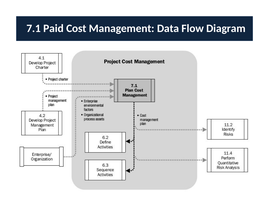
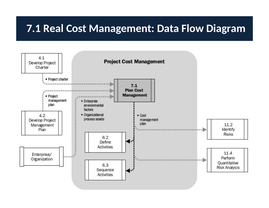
Paid: Paid -> Real
